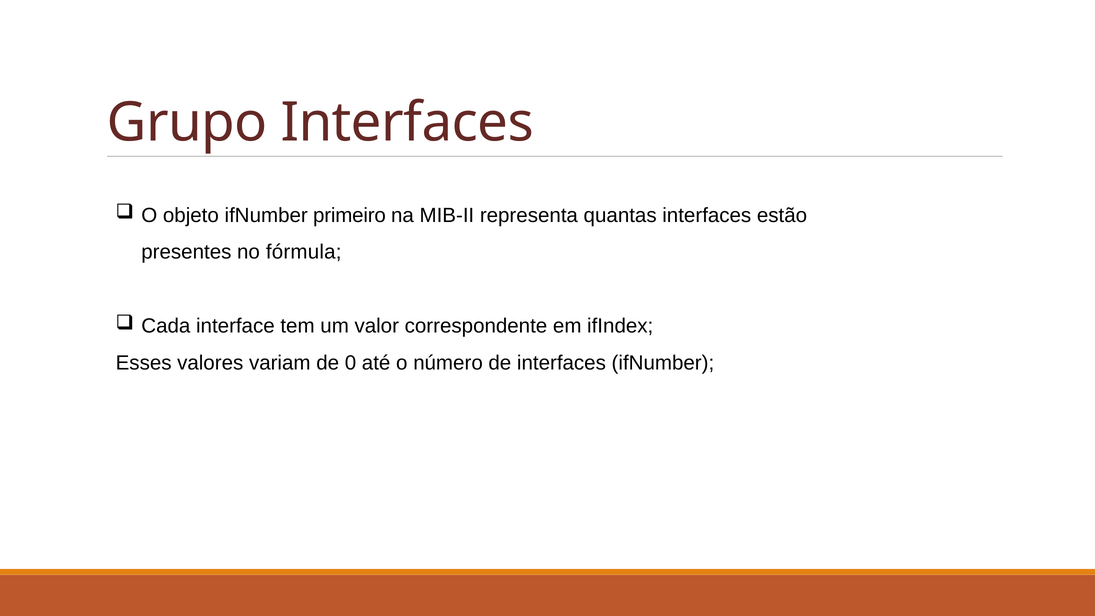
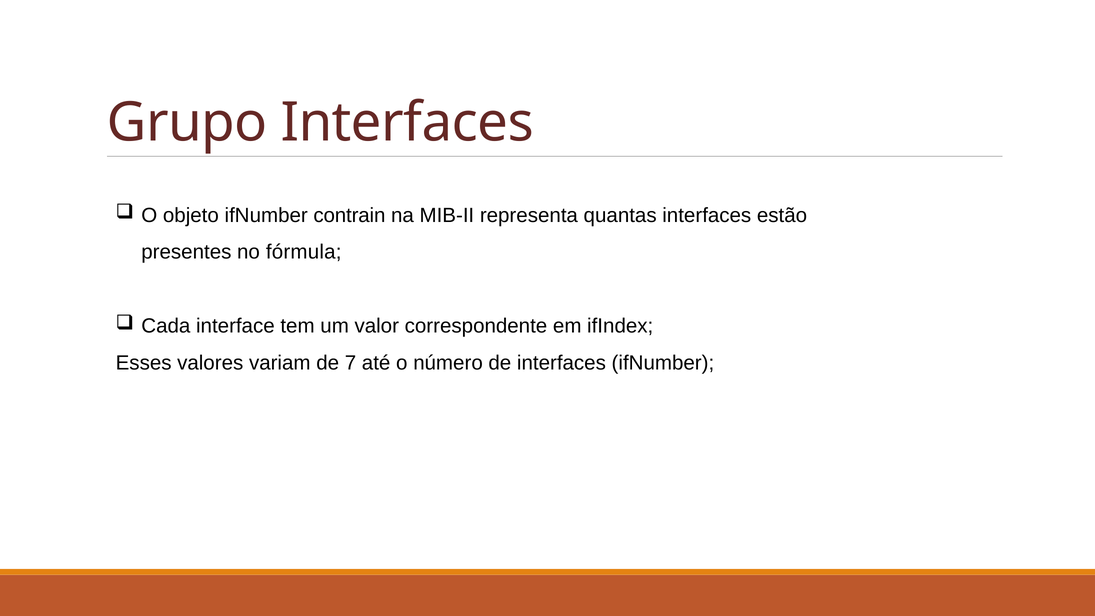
primeiro: primeiro -> contrain
0: 0 -> 7
